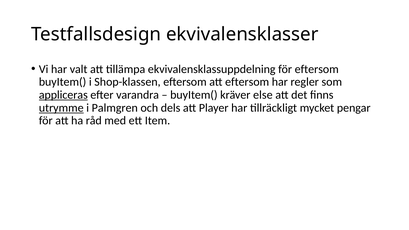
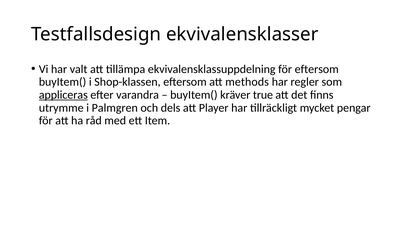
att eftersom: eftersom -> methods
else: else -> true
utrymme underline: present -> none
